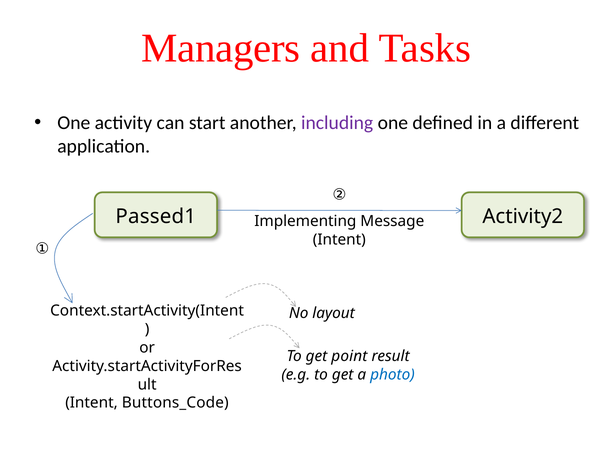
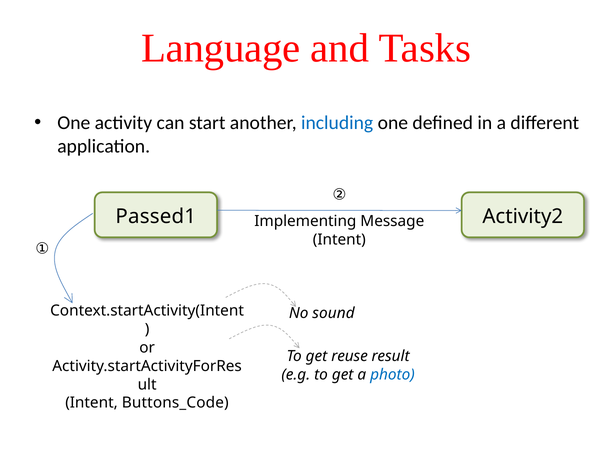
Managers: Managers -> Language
including colour: purple -> blue
layout: layout -> sound
point: point -> reuse
